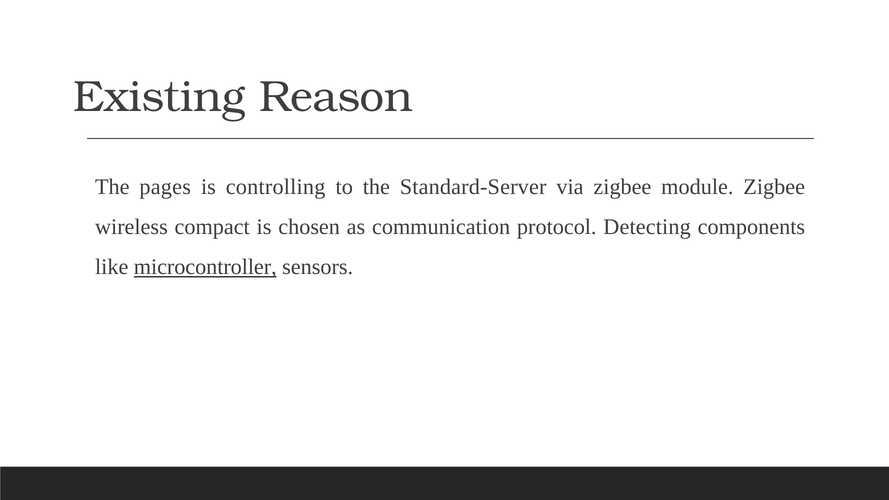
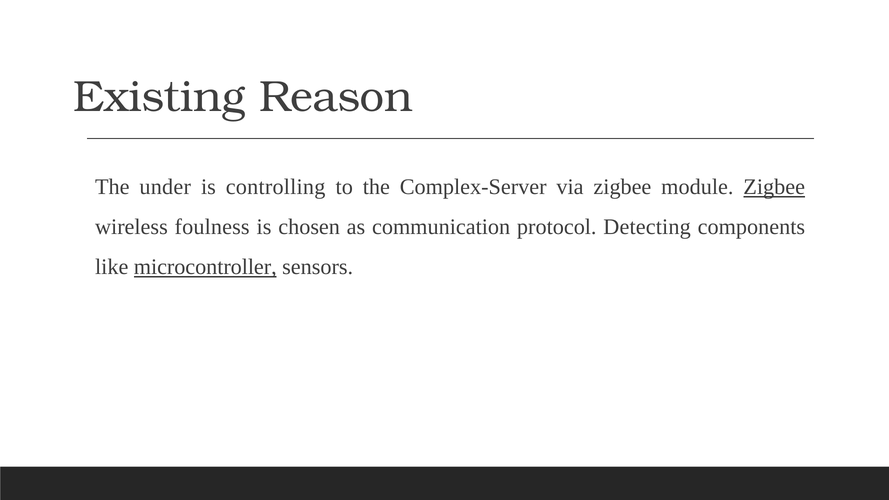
pages: pages -> under
Standard-Server: Standard-Server -> Complex-Server
Zigbee at (774, 187) underline: none -> present
compact: compact -> foulness
